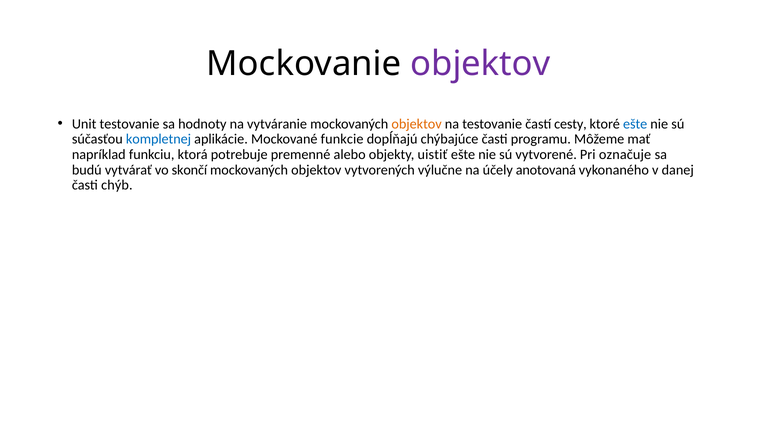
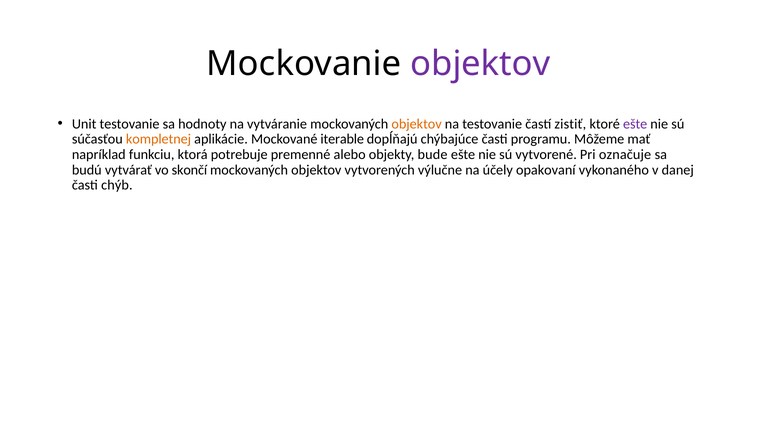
cesty: cesty -> zistiť
ešte at (635, 124) colour: blue -> purple
kompletnej colour: blue -> orange
funkcie: funkcie -> iterable
uistiť: uistiť -> bude
anotovaná: anotovaná -> opakovaní
